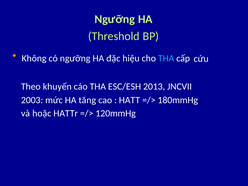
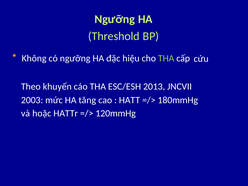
THA at (166, 58) colour: light blue -> light green
